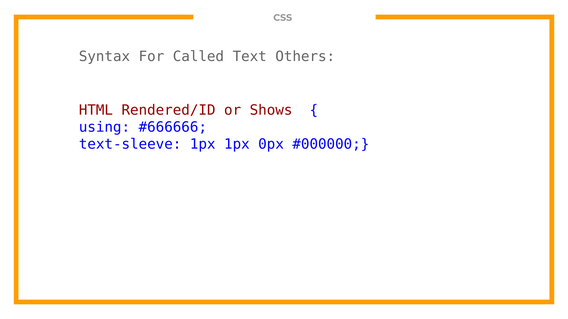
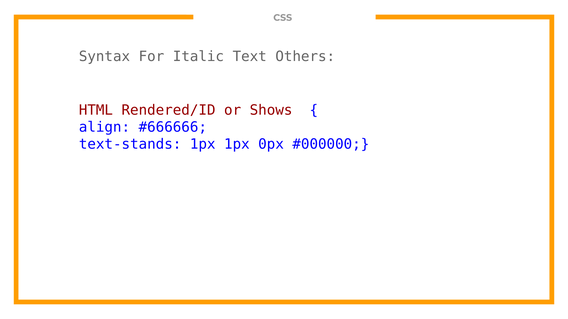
Called: Called -> Italic
using: using -> align
text-sleeve: text-sleeve -> text-stands
